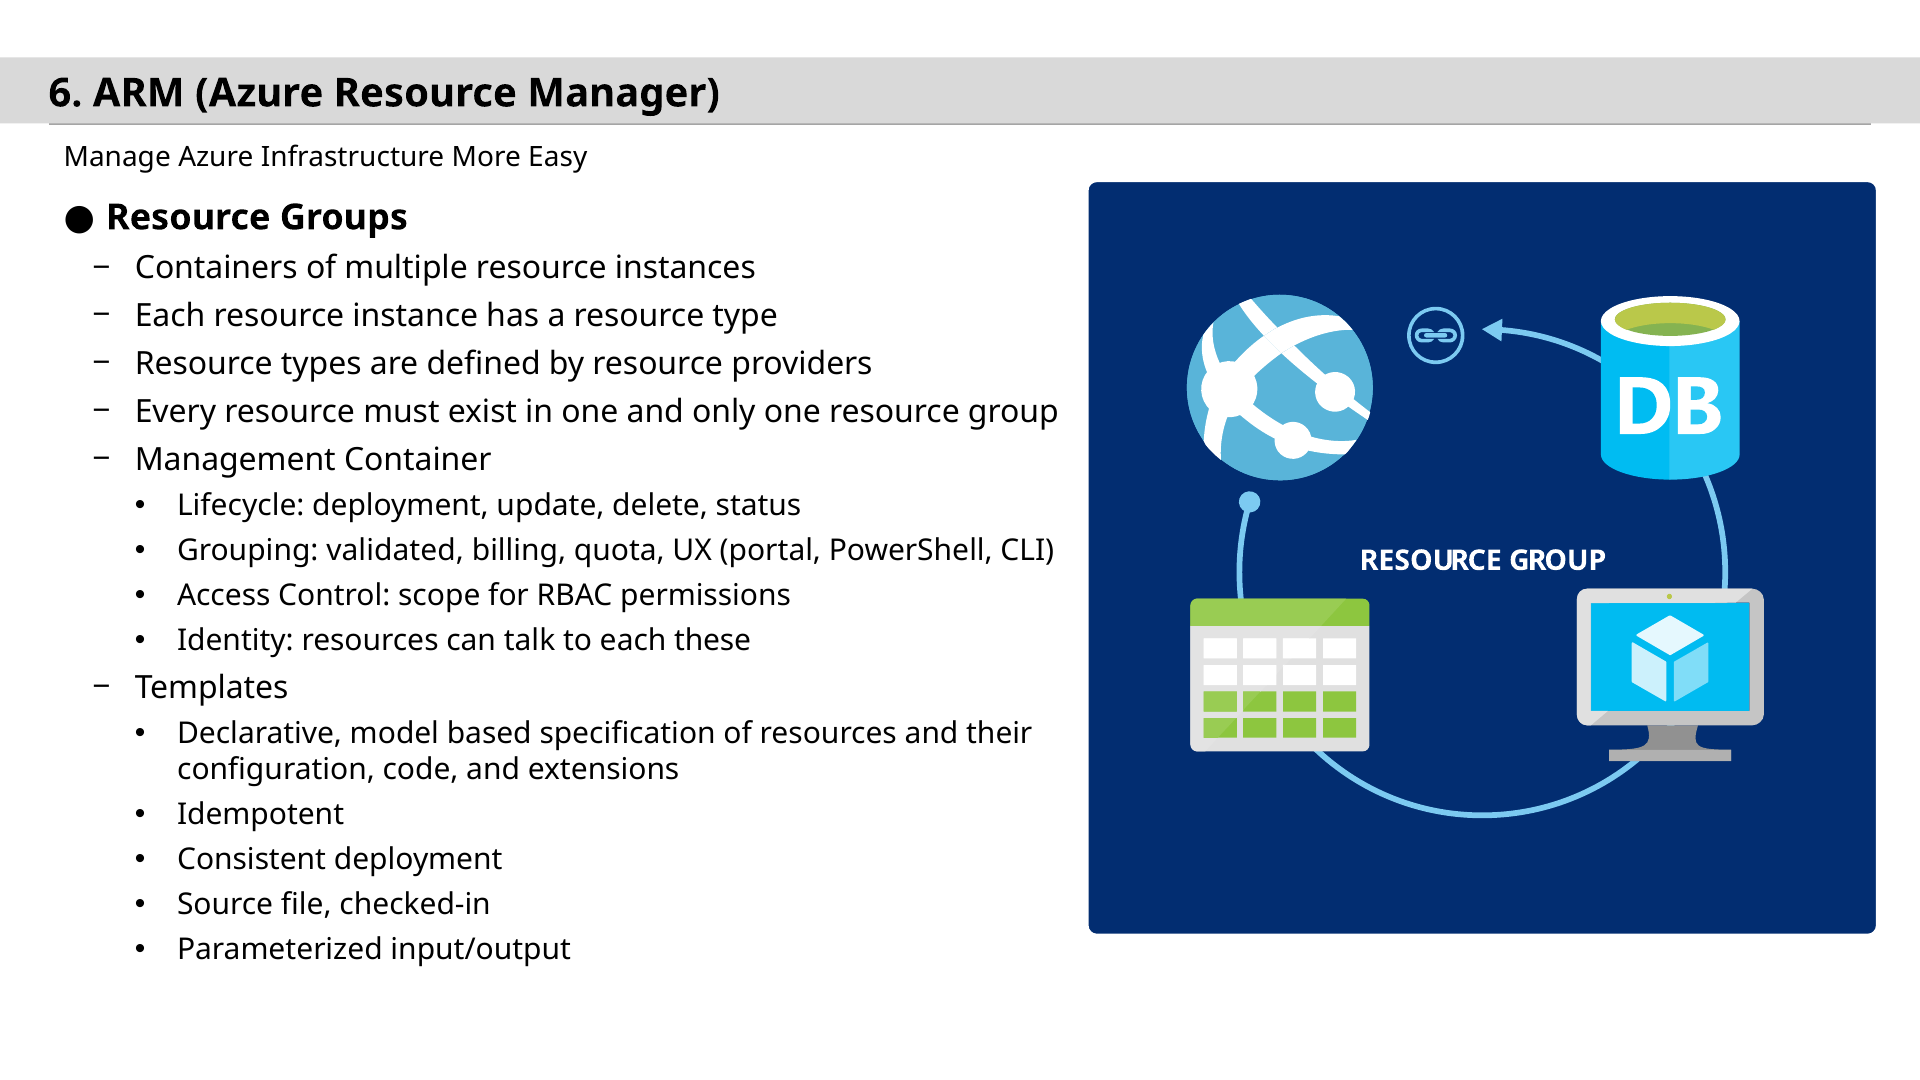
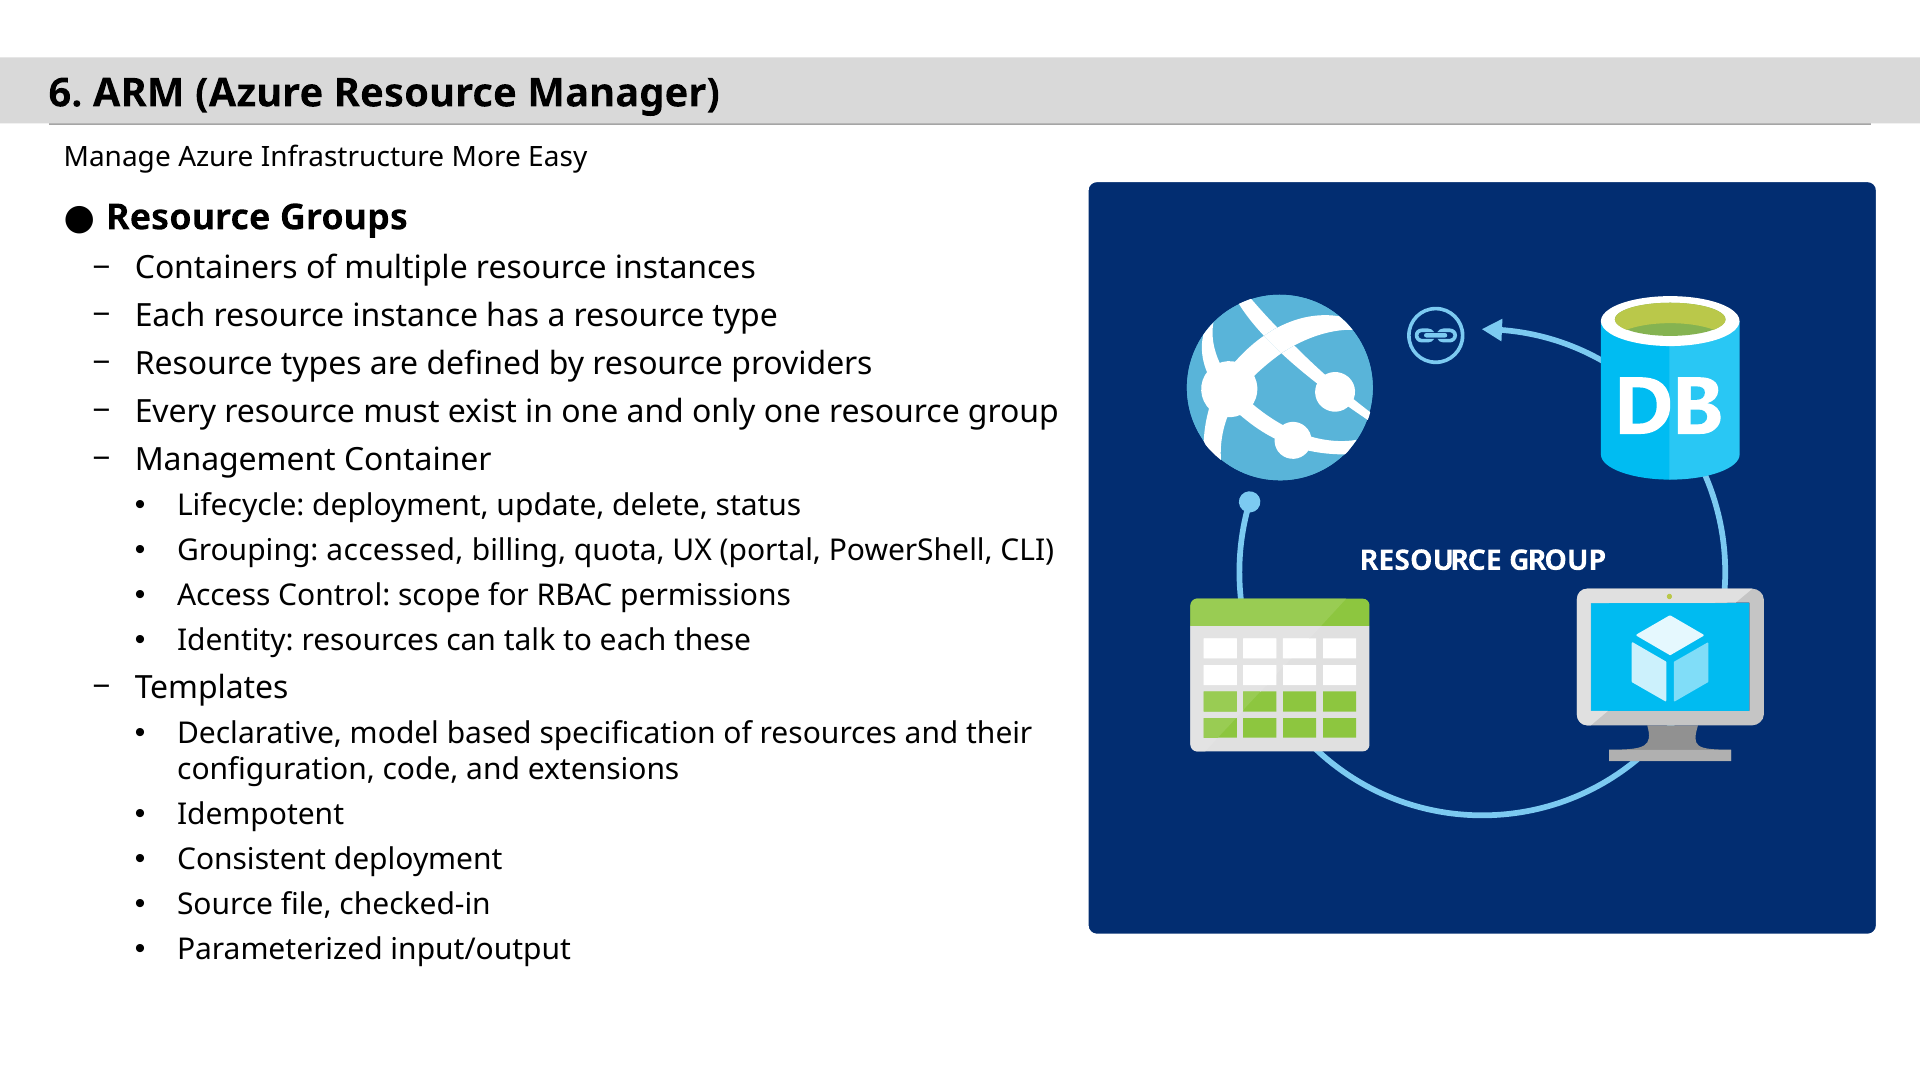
validated: validated -> accessed
